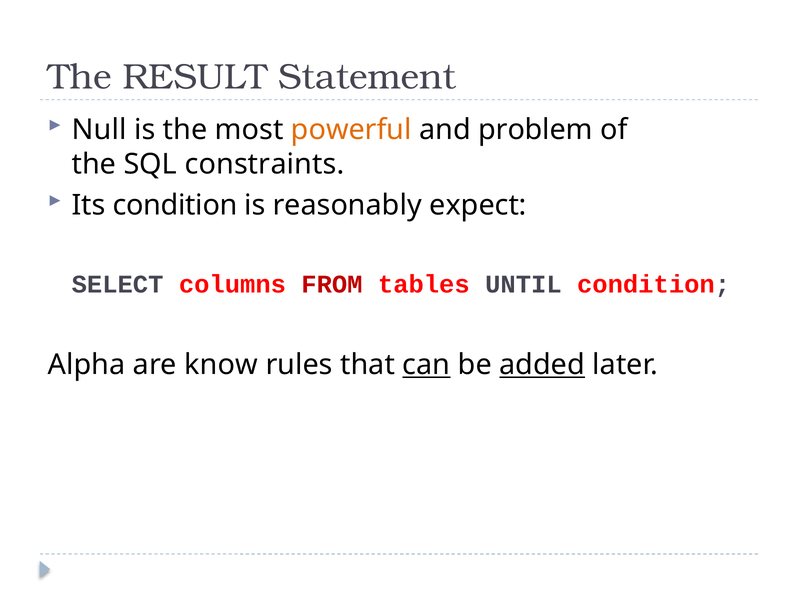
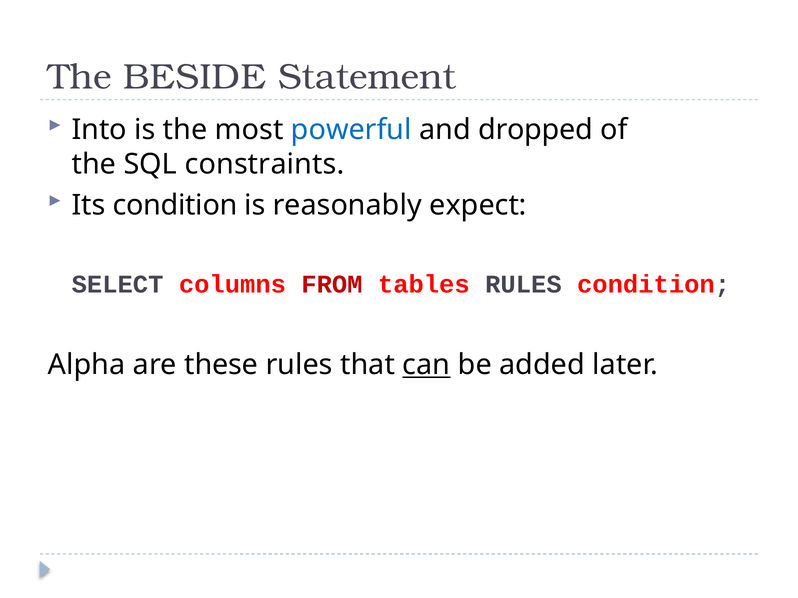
RESULT: RESULT -> BESIDE
Null: Null -> Into
powerful colour: orange -> blue
problem: problem -> dropped
tables UNTIL: UNTIL -> RULES
know: know -> these
added underline: present -> none
